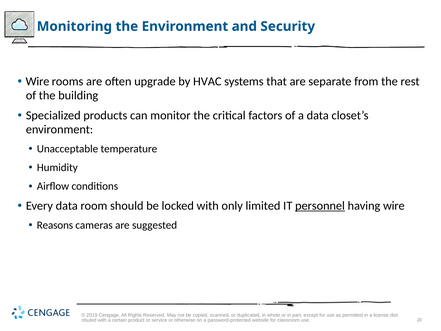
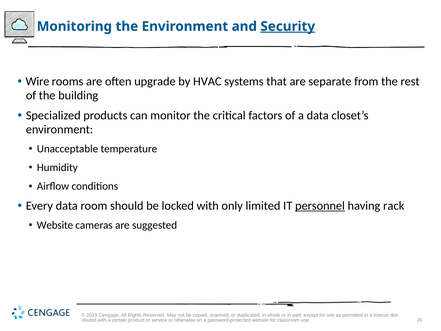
Security underline: none -> present
having wire: wire -> rack
Reasons at (55, 225): Reasons -> Website
